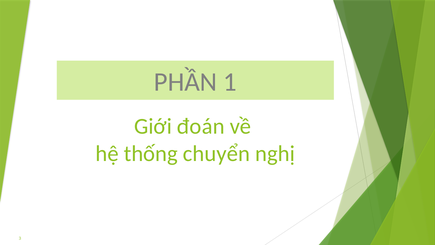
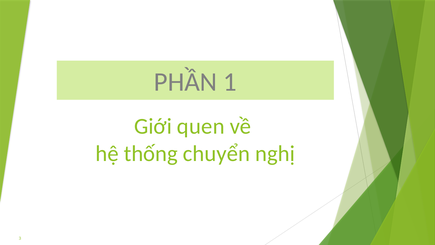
đoán: đoán -> quen
